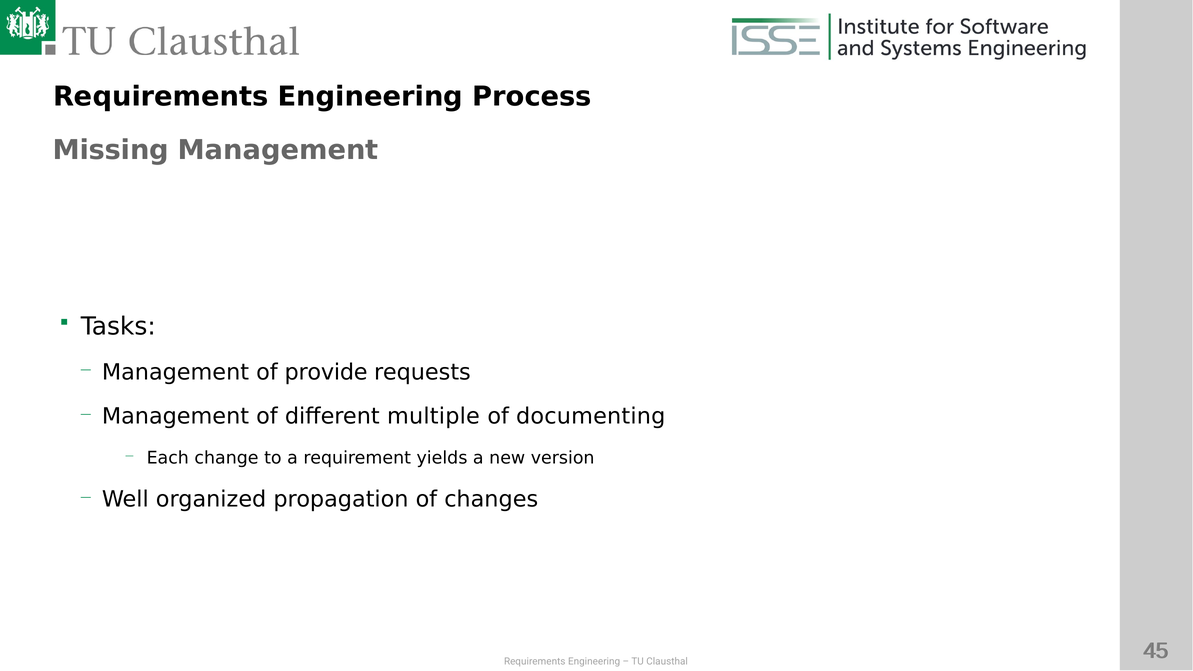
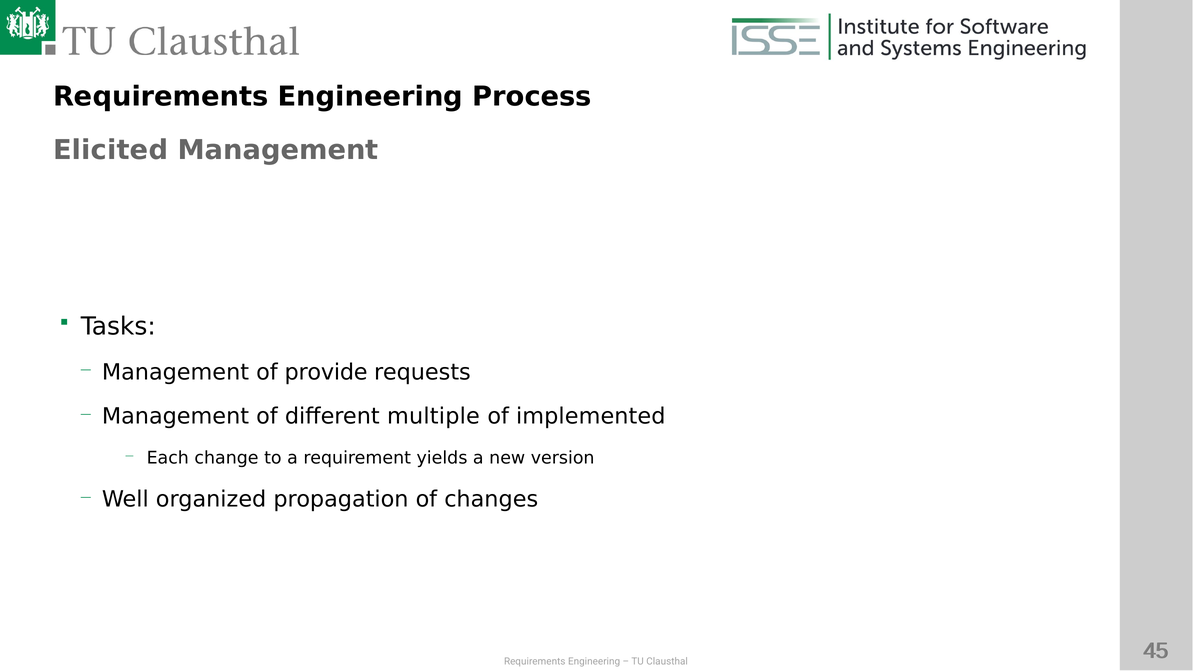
Missing: Missing -> Elicited
documenting: documenting -> implemented
